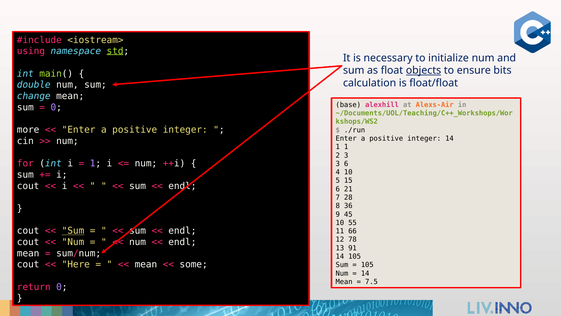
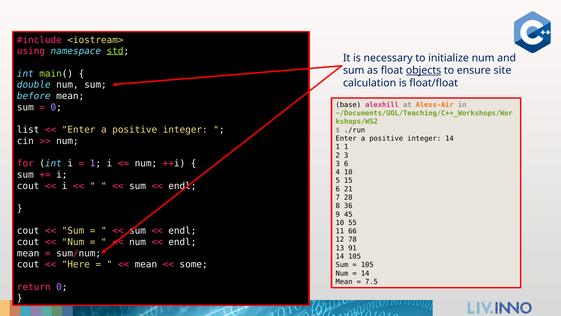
bits: bits -> site
change: change -> before
more: more -> list
Sum at (73, 231) underline: present -> none
